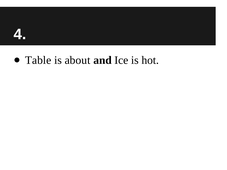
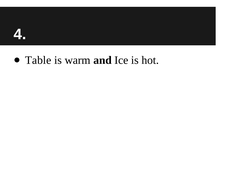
about: about -> warm
